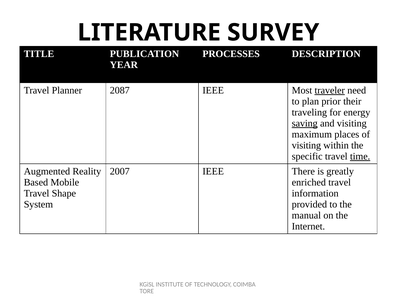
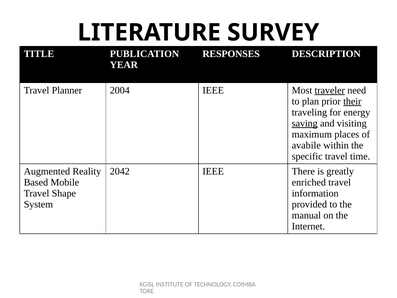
PROCESSES: PROCESSES -> RESPONSES
2087: 2087 -> 2004
their underline: none -> present
visiting at (306, 145): visiting -> avabile
time underline: present -> none
2007: 2007 -> 2042
